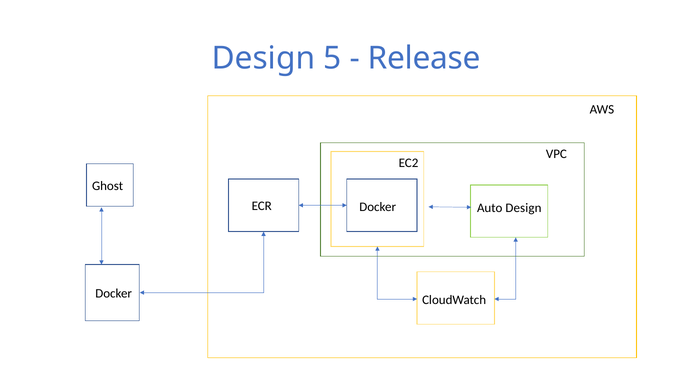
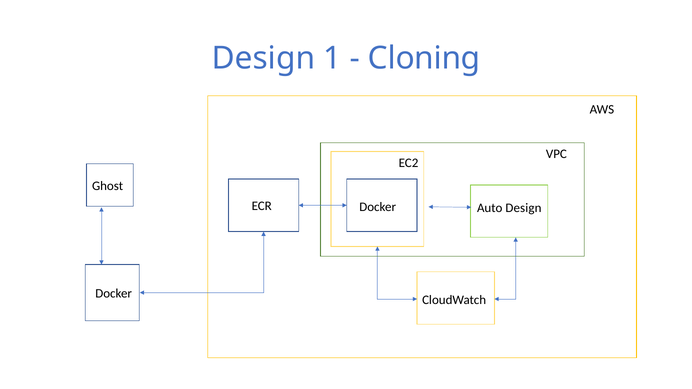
5: 5 -> 1
Release: Release -> Cloning
